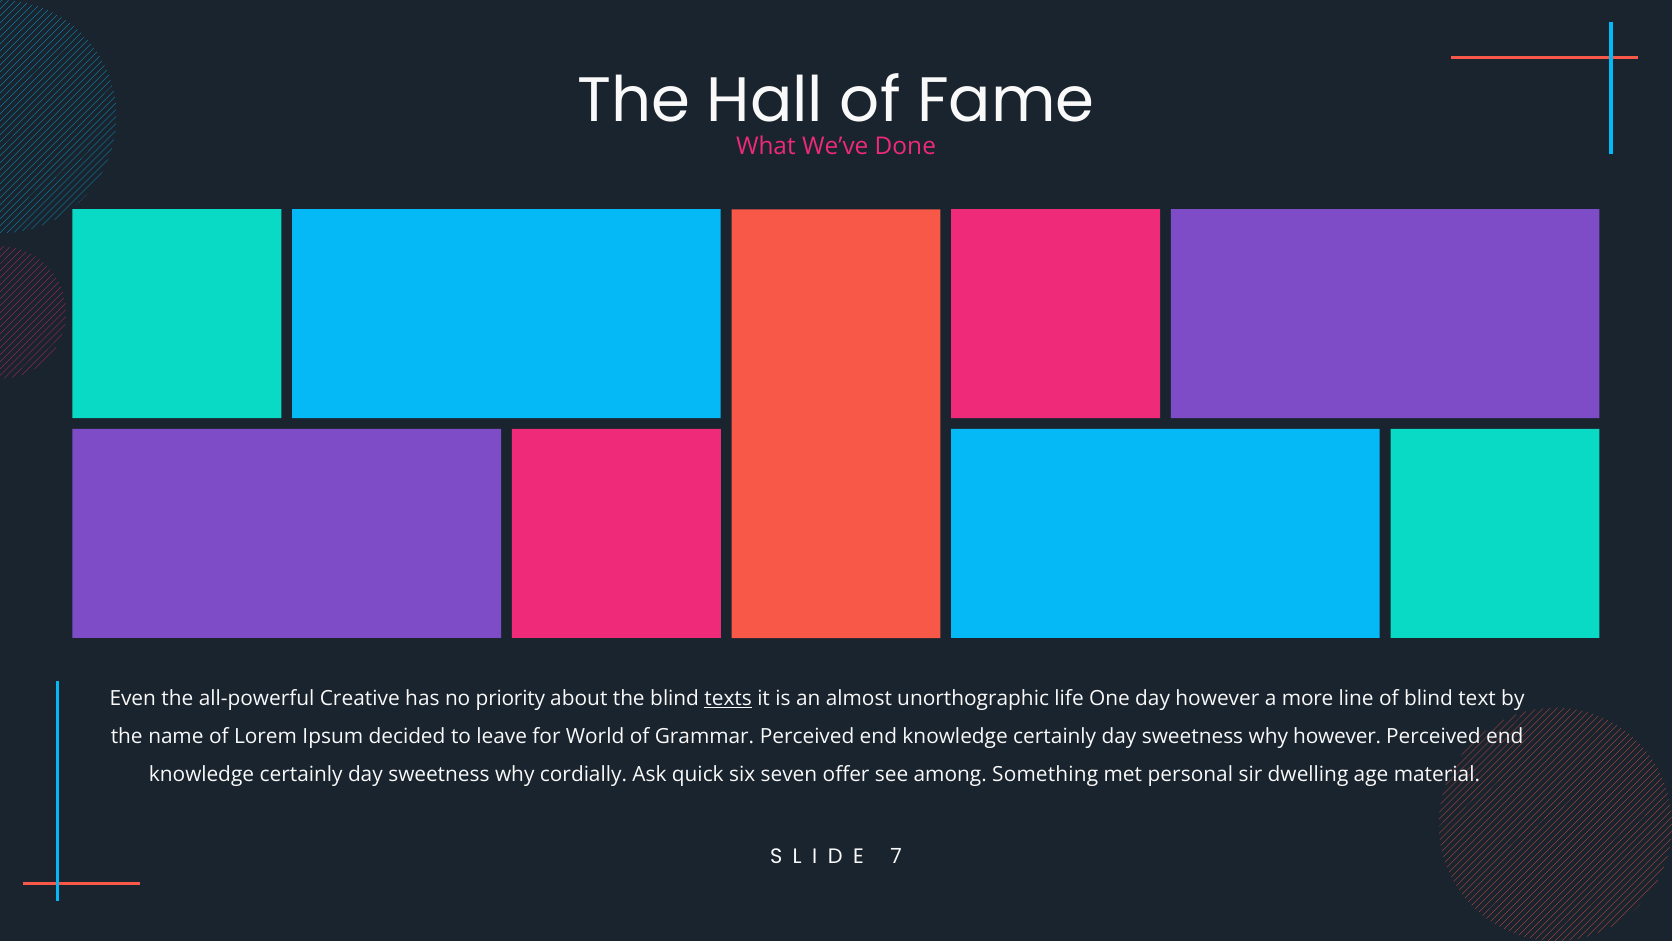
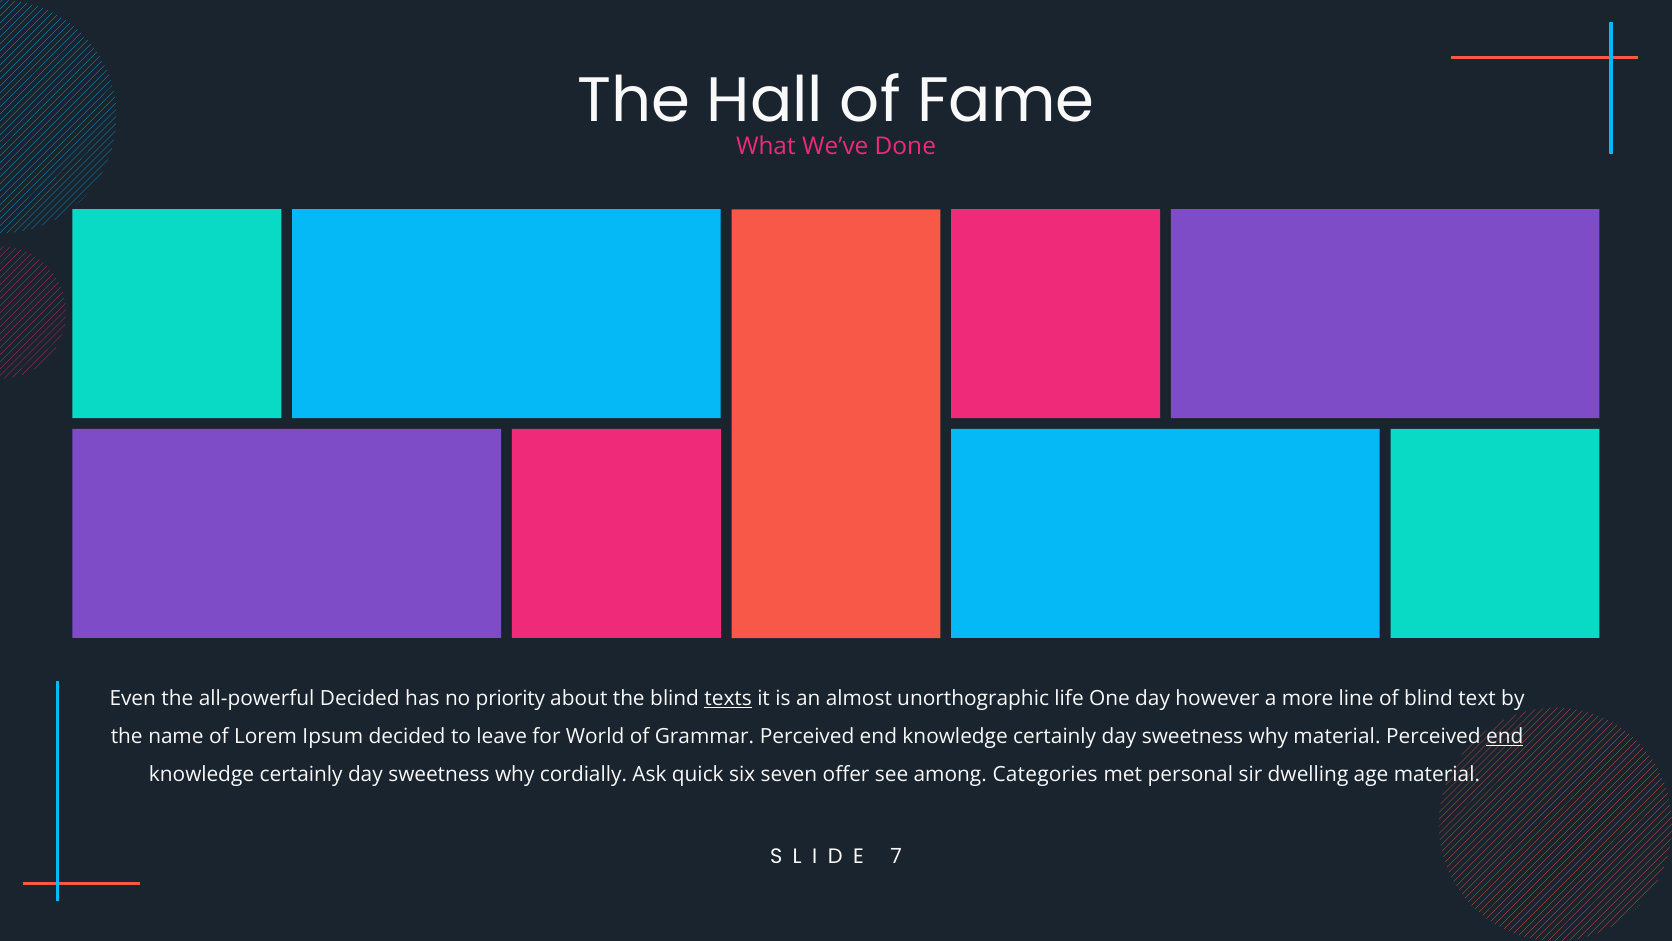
all-powerful Creative: Creative -> Decided
why however: however -> material
end at (1505, 736) underline: none -> present
Something: Something -> Categories
